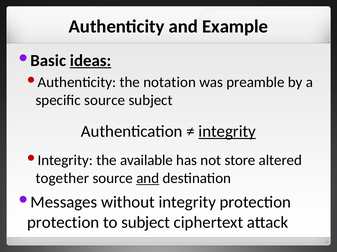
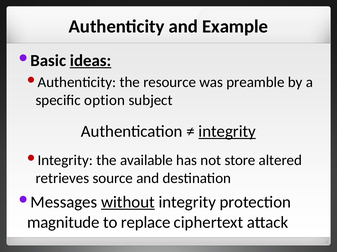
notation: notation -> resource
specific source: source -> option
together: together -> retrieves
and at (148, 179) underline: present -> none
without underline: none -> present
protection at (63, 223): protection -> magnitude
to subject: subject -> replace
